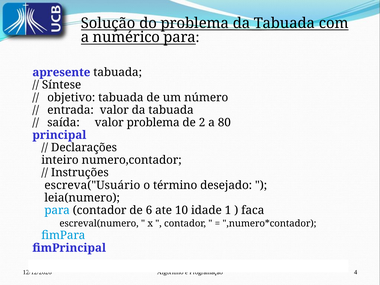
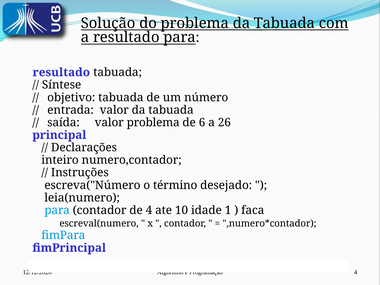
a numérico: numérico -> resultado
apresente at (61, 72): apresente -> resultado
2: 2 -> 6
80: 80 -> 26
escreva("Usuário: escreva("Usuário -> escreva("Número
de 6: 6 -> 4
